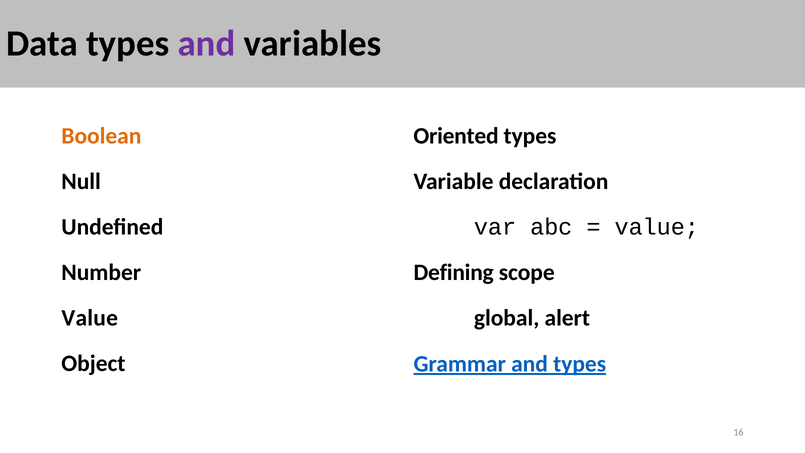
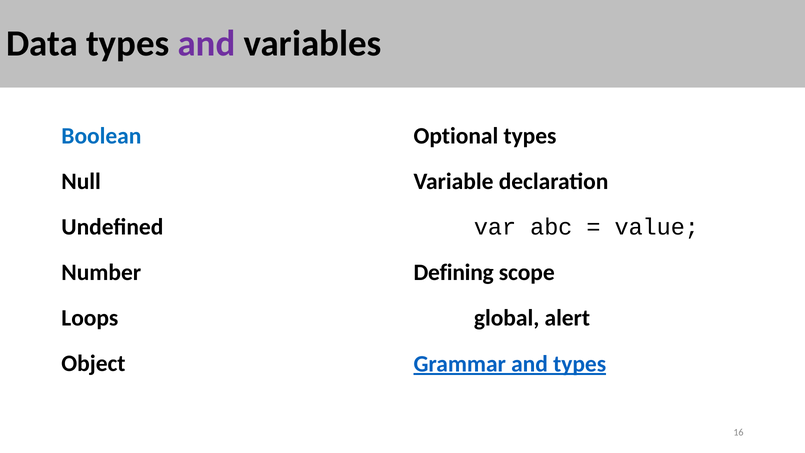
Boolean colour: orange -> blue
Oriented: Oriented -> Optional
Value at (90, 318): Value -> Loops
